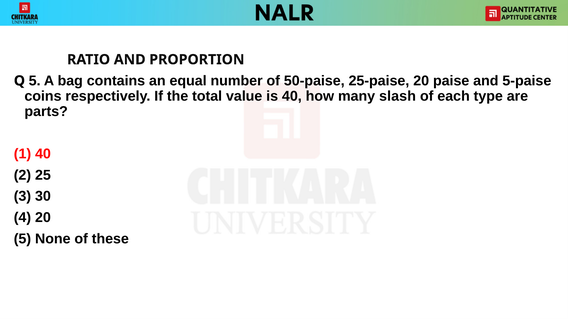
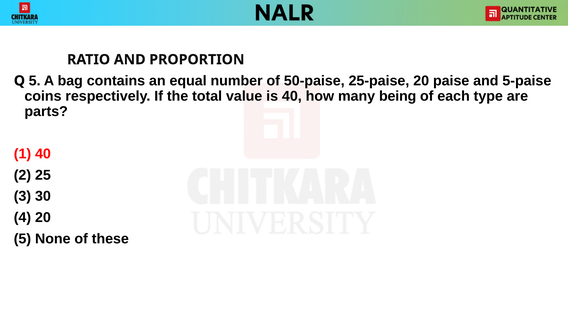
slash: slash -> being
